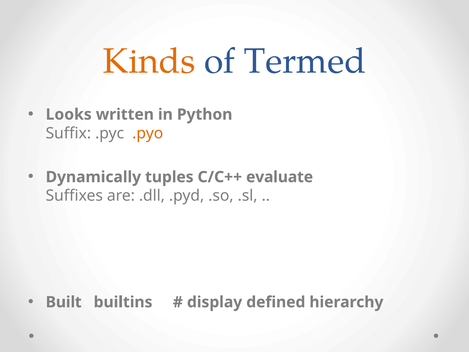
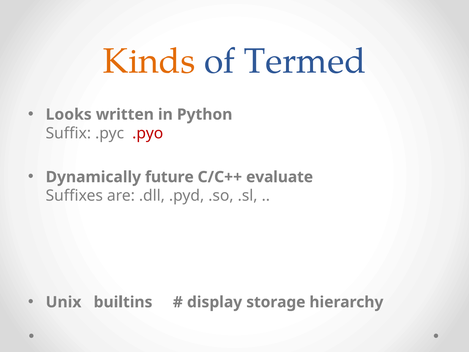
.pyo colour: orange -> red
tuples: tuples -> future
Built: Built -> Unix
defined: defined -> storage
